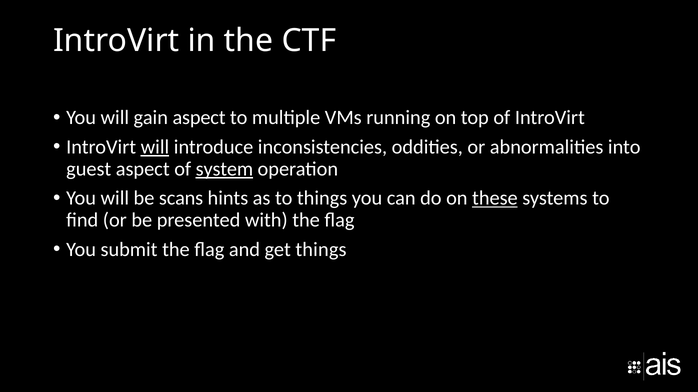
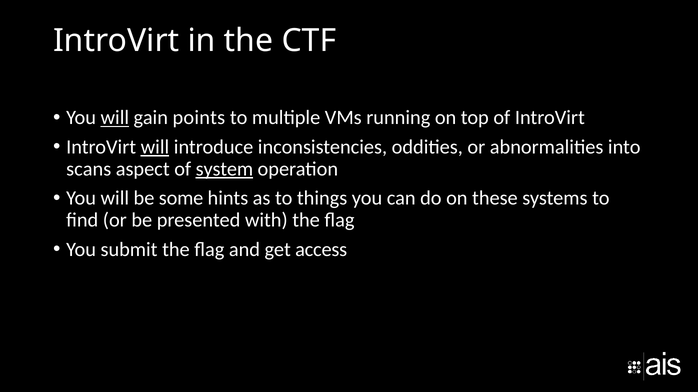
will at (115, 118) underline: none -> present
gain aspect: aspect -> points
guest: guest -> scans
scans: scans -> some
these underline: present -> none
get things: things -> access
